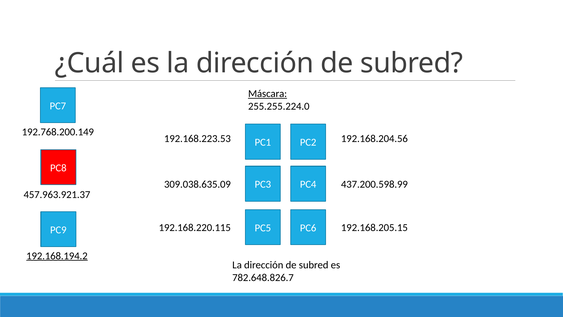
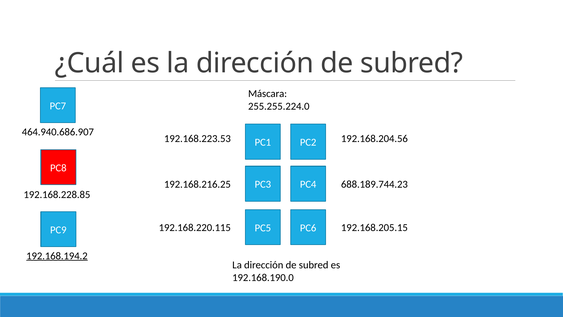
Máscara underline: present -> none
192.768.200.149: 192.768.200.149 -> 464.940.686.907
309.038.635.09: 309.038.635.09 -> 192.168.216.25
437.200.598.99: 437.200.598.99 -> 688.189.744.23
457.963.921.37: 457.963.921.37 -> 192.168.228.85
782.648.826.7: 782.648.826.7 -> 192.168.190.0
